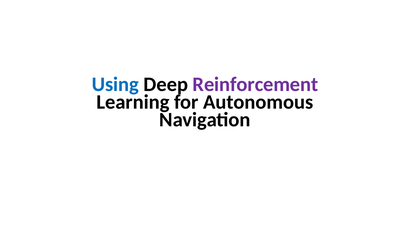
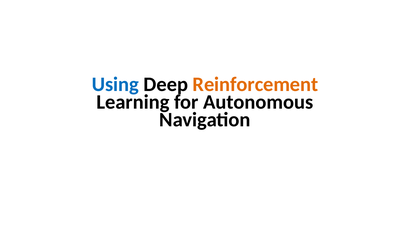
Reinforcement colour: purple -> orange
